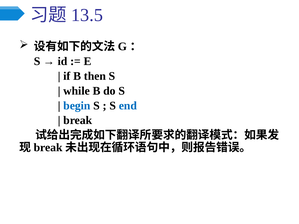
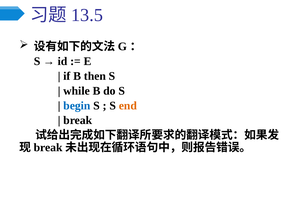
end colour: blue -> orange
